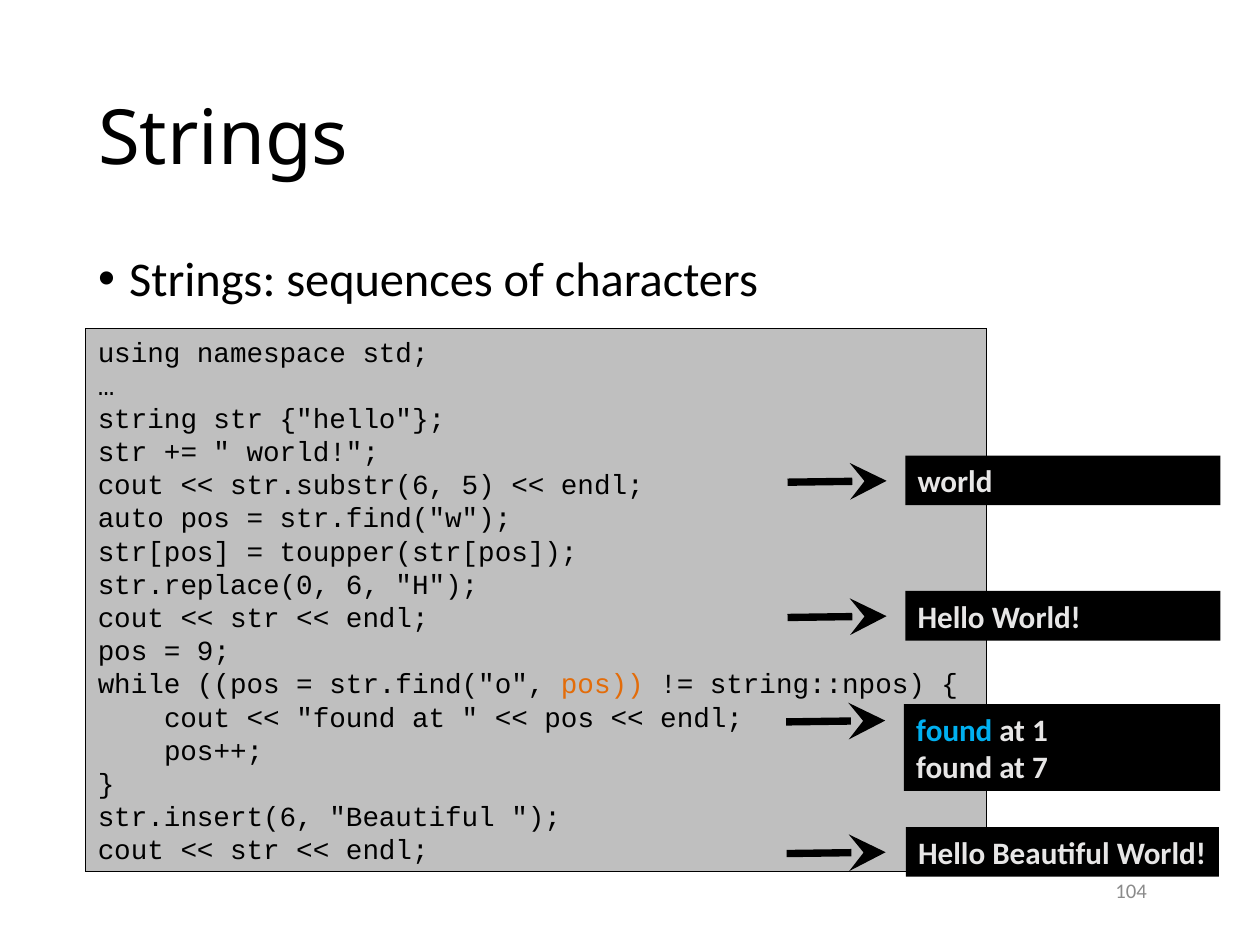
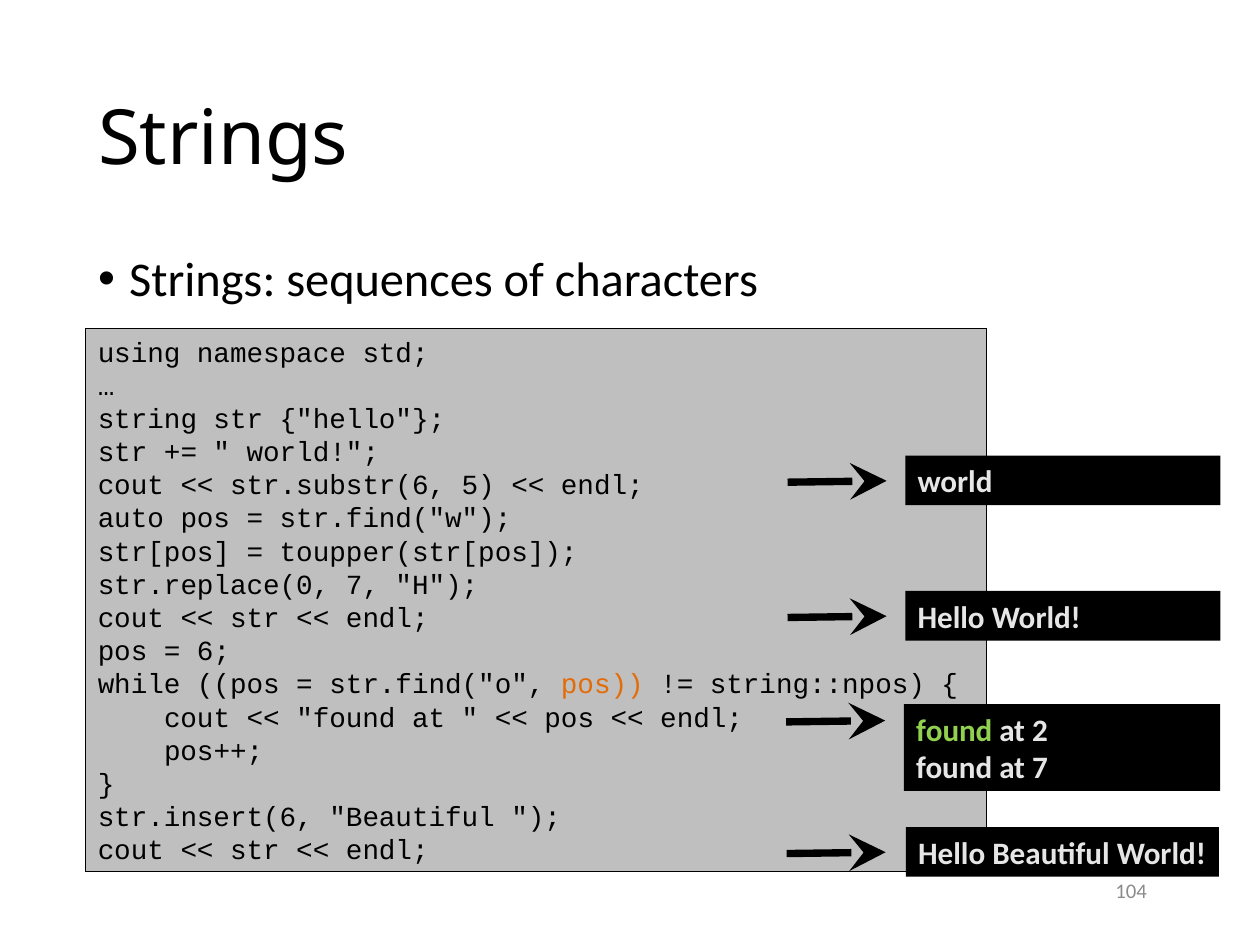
str.replace(0 6: 6 -> 7
9: 9 -> 6
found at (954, 731) colour: light blue -> light green
1: 1 -> 2
